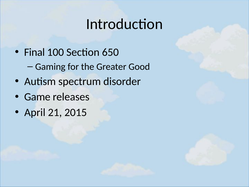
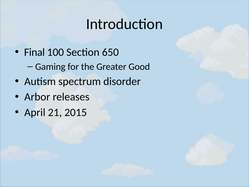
Game: Game -> Arbor
